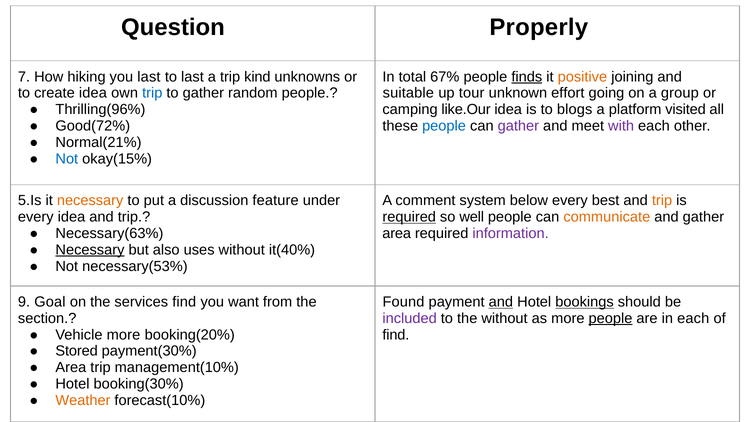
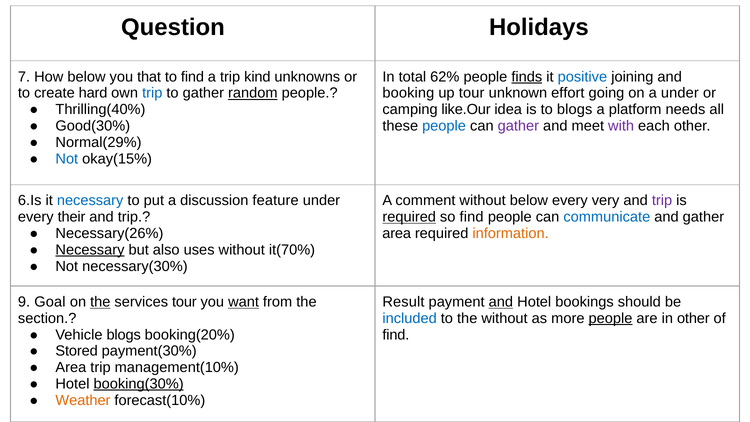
Properly: Properly -> Holidays
How hiking: hiking -> below
you last: last -> that
to last: last -> find
67%: 67% -> 62%
positive colour: orange -> blue
create idea: idea -> hard
random underline: none -> present
suitable: suitable -> booking
a group: group -> under
Thrilling(96%: Thrilling(96% -> Thrilling(40%
visited: visited -> needs
Good(72%: Good(72% -> Good(30%
Normal(21%: Normal(21% -> Normal(29%
5.Is: 5.Is -> 6.Is
necessary at (90, 201) colour: orange -> blue
comment system: system -> without
best: best -> very
trip at (662, 201) colour: orange -> purple
every idea: idea -> their
so well: well -> find
communicate colour: orange -> blue
Necessary(63%: Necessary(63% -> Necessary(26%
information colour: purple -> orange
it(40%: it(40% -> it(70%
necessary(53%: necessary(53% -> necessary(30%
the at (100, 302) underline: none -> present
services find: find -> tour
want underline: none -> present
Found: Found -> Result
bookings underline: present -> none
included colour: purple -> blue
in each: each -> other
Vehicle more: more -> blogs
booking(30% underline: none -> present
